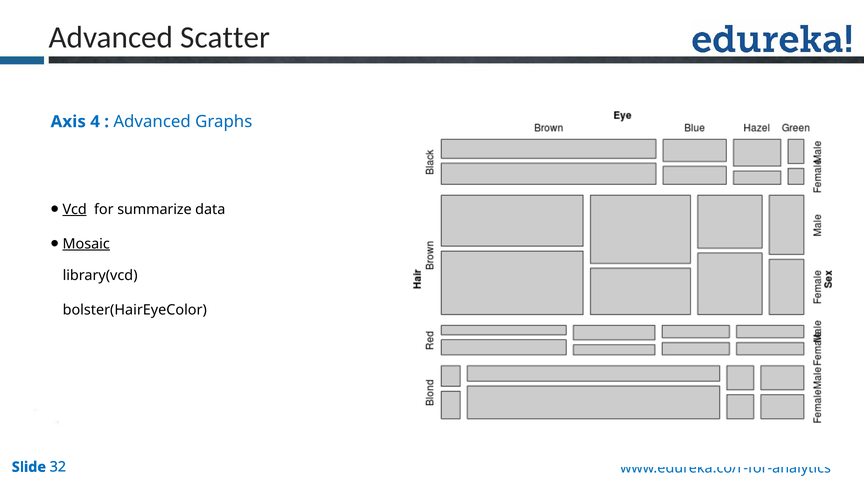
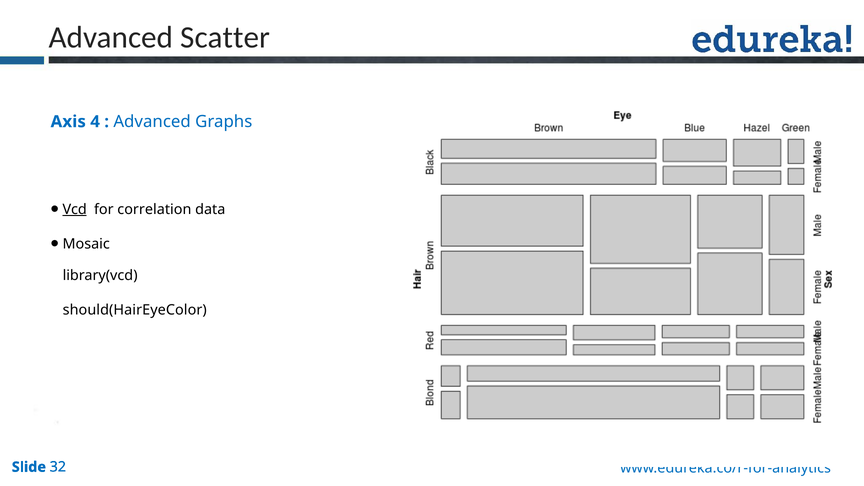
summarize: summarize -> correlation
Mosaic underline: present -> none
bolster(HairEyeColor: bolster(HairEyeColor -> should(HairEyeColor
